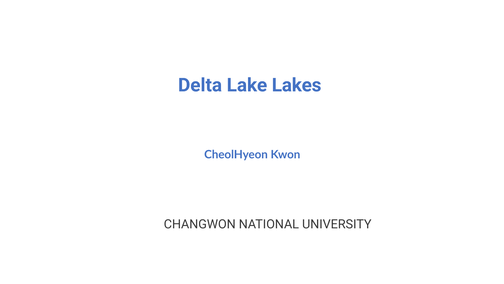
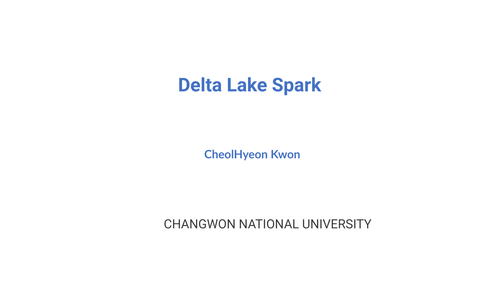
Lakes: Lakes -> Spark
